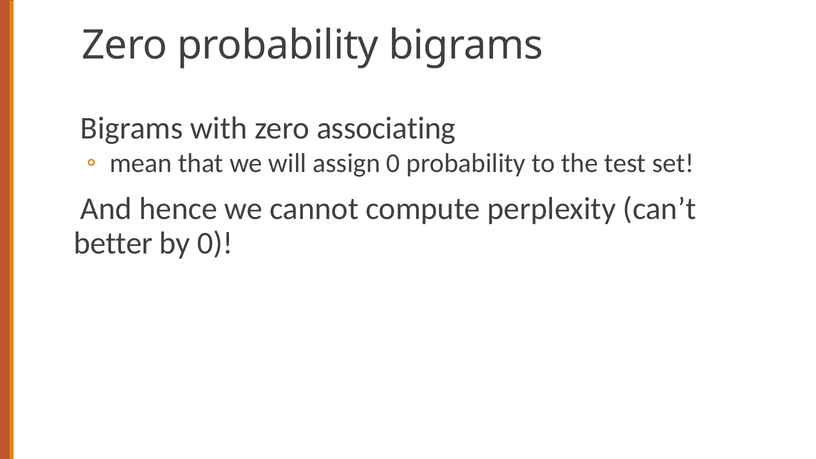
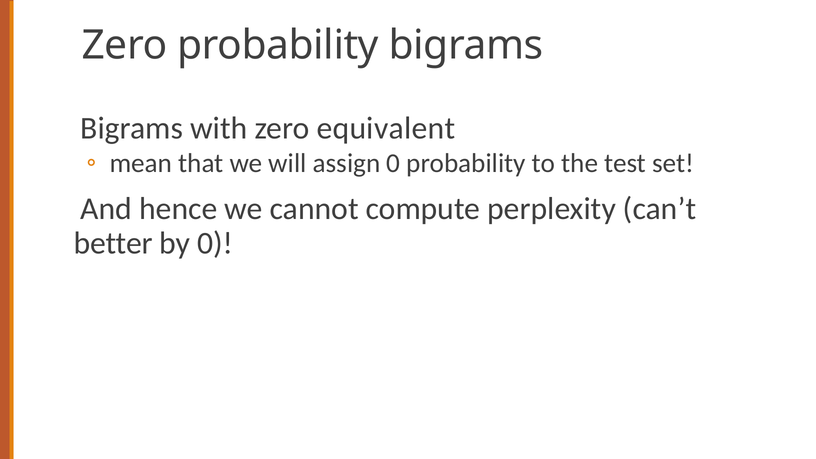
associating: associating -> equivalent
